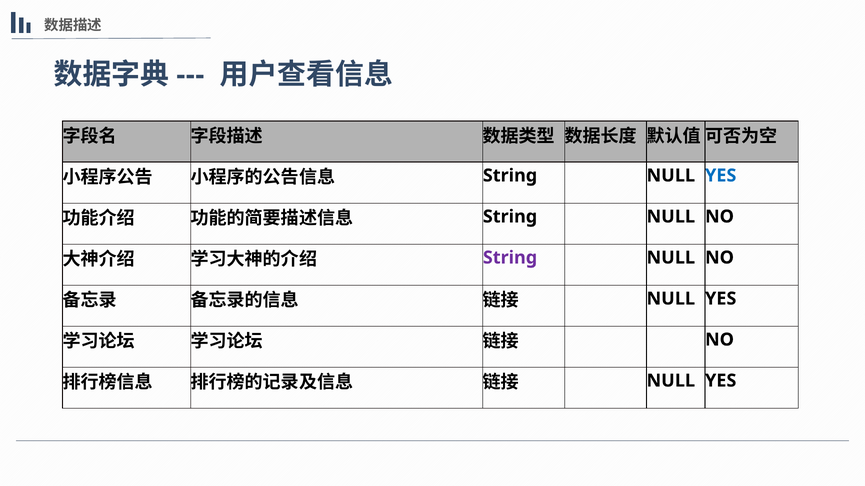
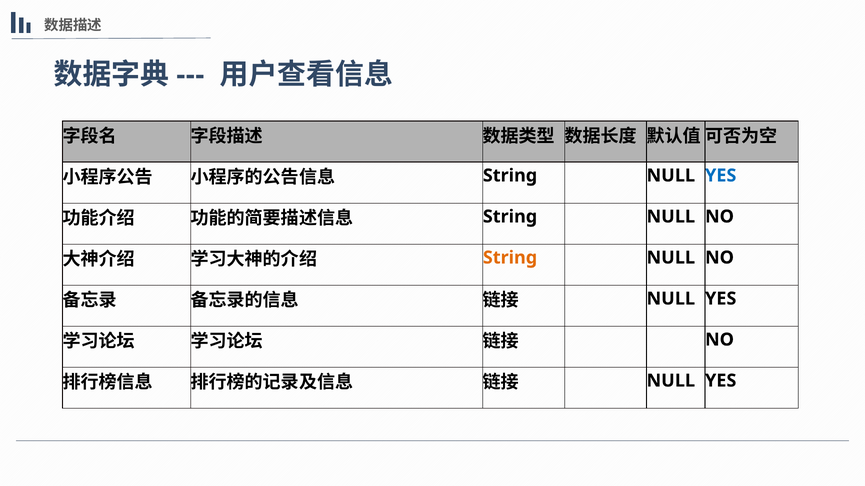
String at (510, 258) colour: purple -> orange
